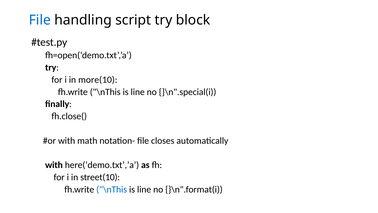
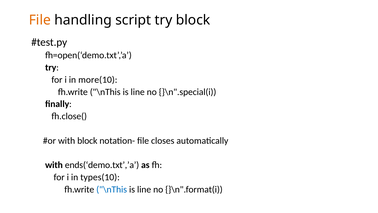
File at (40, 20) colour: blue -> orange
with math: math -> block
here(‘demo.txt’,’a: here(‘demo.txt’,’a -> ends(‘demo.txt’,’a
street(10: street(10 -> types(10
